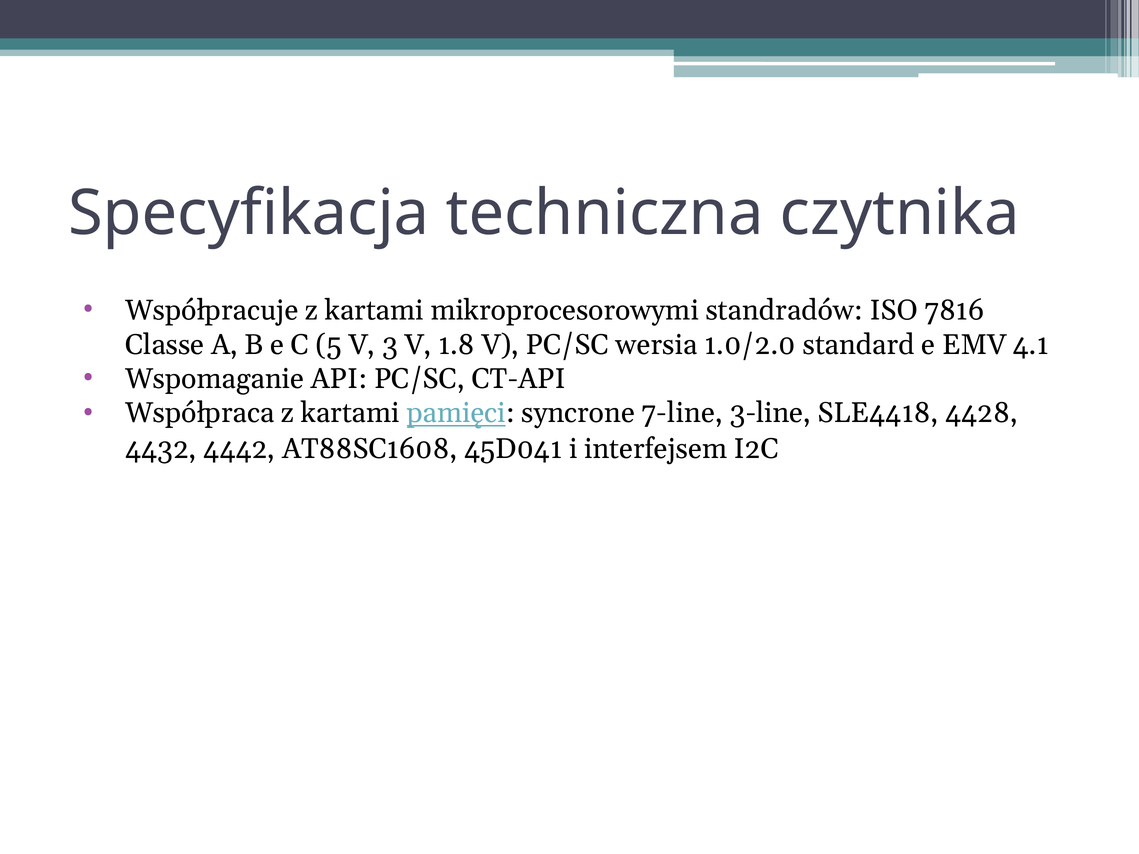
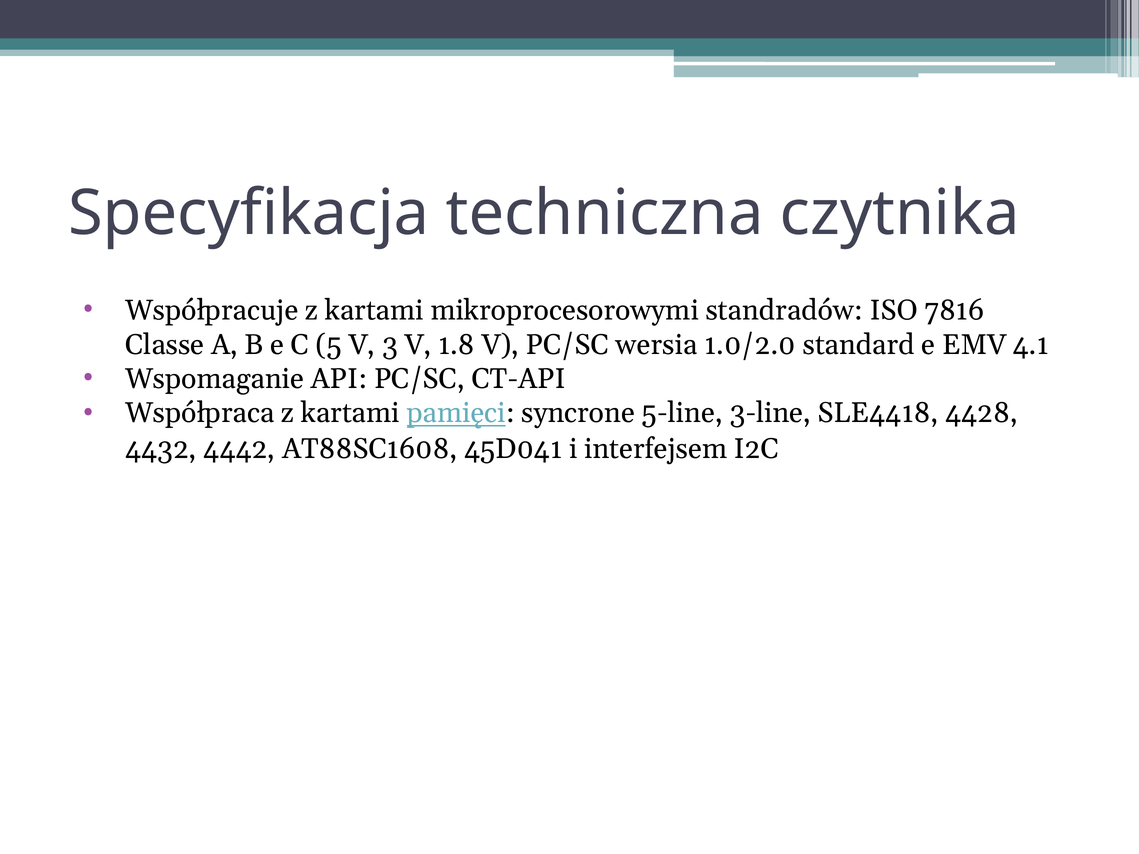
7-line: 7-line -> 5-line
